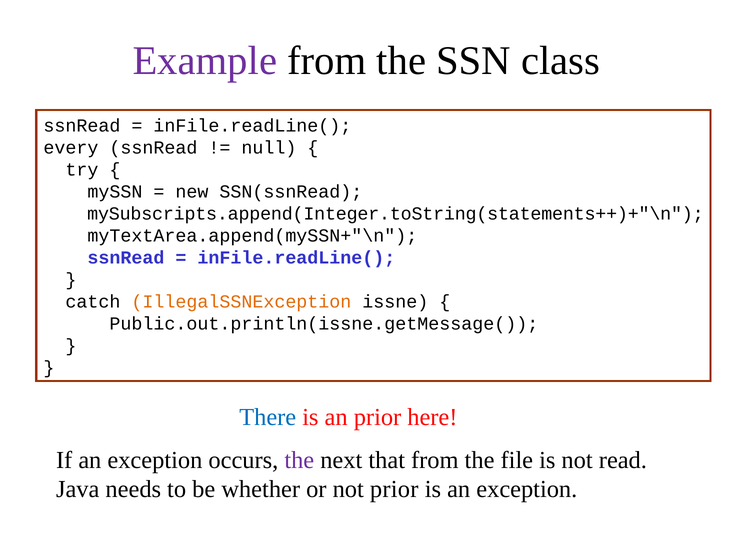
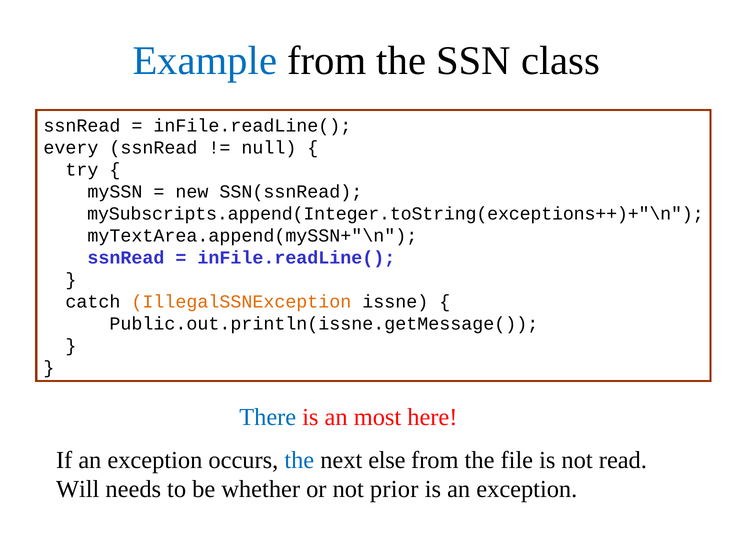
Example colour: purple -> blue
mySubscripts.append(Integer.toString(statements++)+"\n: mySubscripts.append(Integer.toString(statements++)+"\n -> mySubscripts.append(Integer.toString(exceptions++)+"\n
an prior: prior -> most
the at (299, 460) colour: purple -> blue
that: that -> else
Java: Java -> Will
